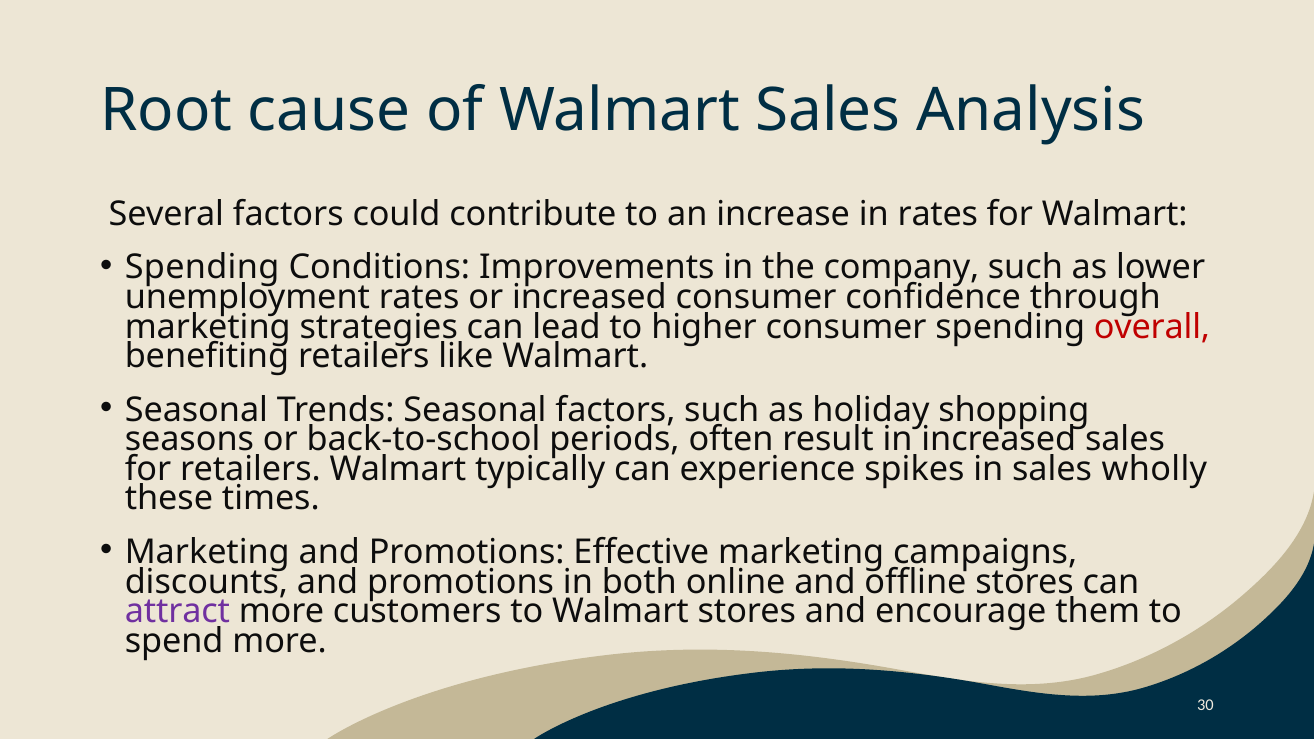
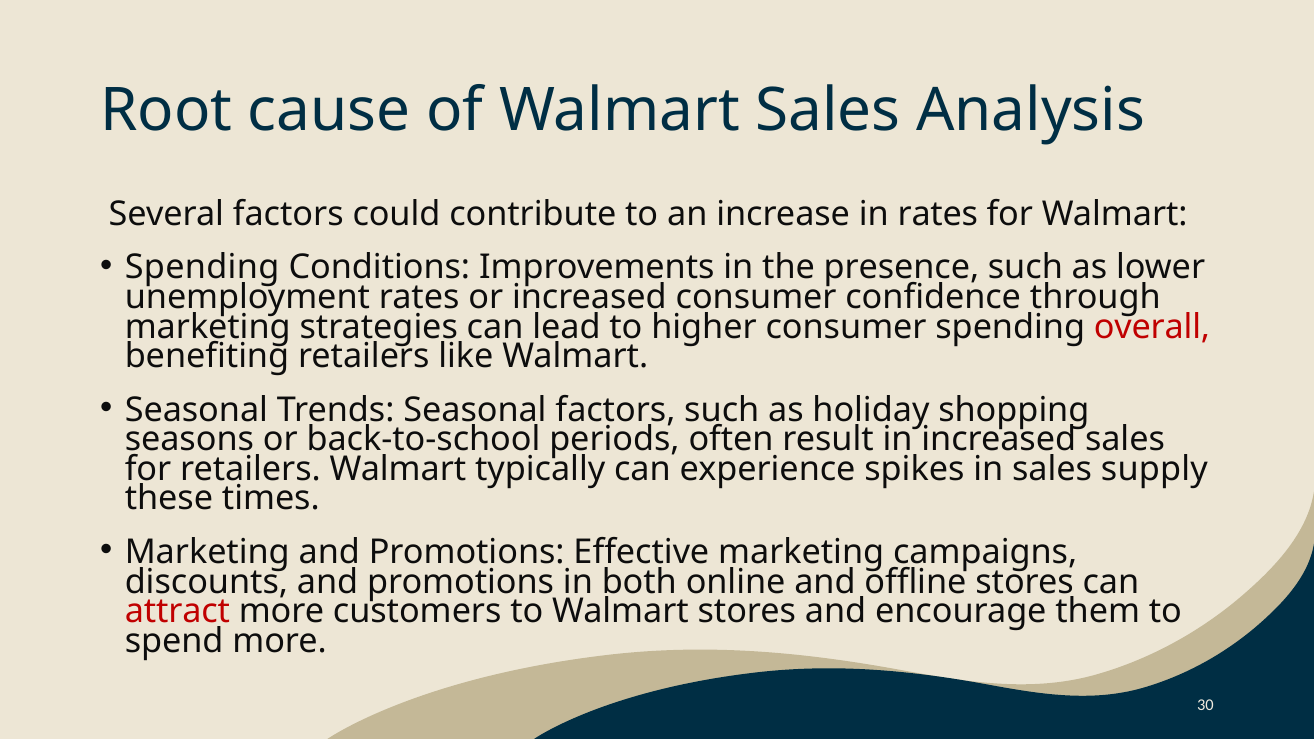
company: company -> presence
wholly: wholly -> supply
attract colour: purple -> red
